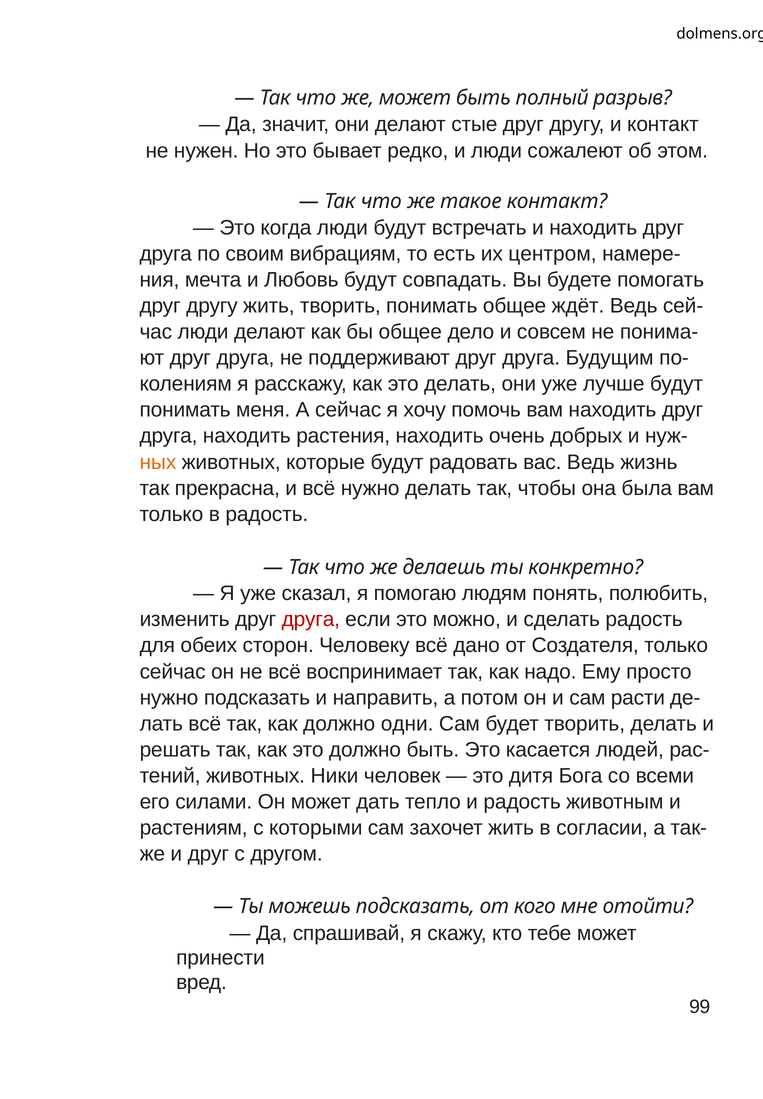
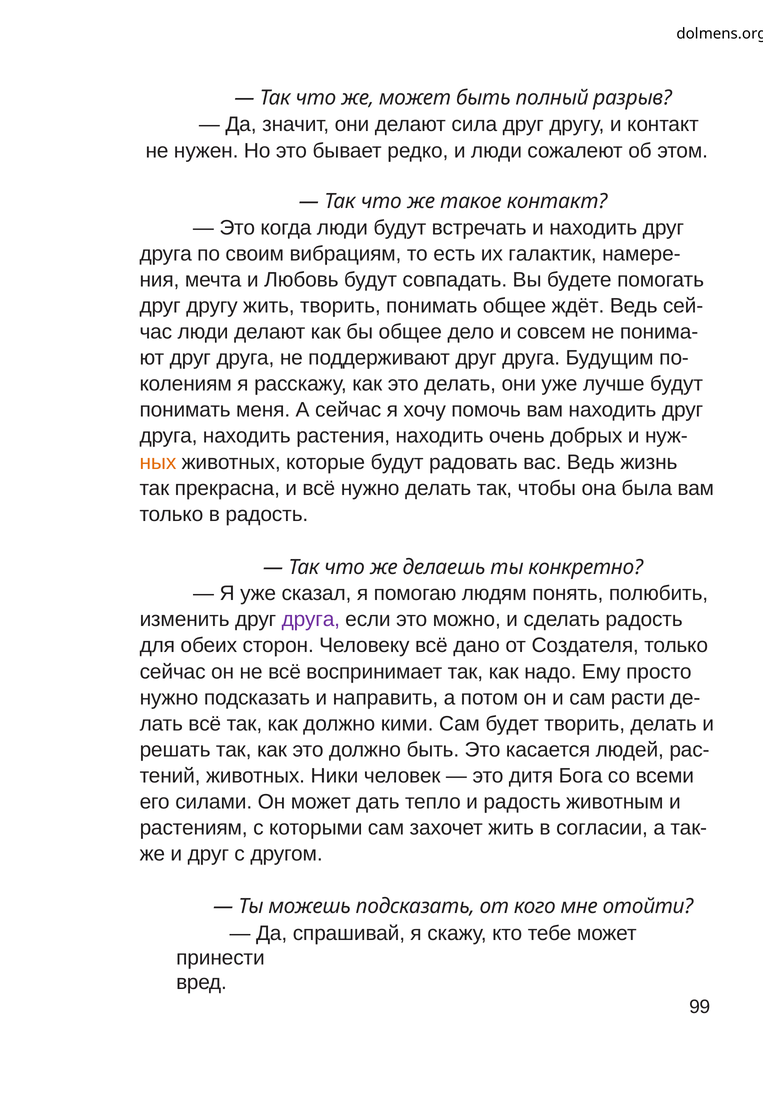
стые: стые -> сила
центром: центром -> галактик
друга at (311, 619) colour: red -> purple
одни: одни -> кими
